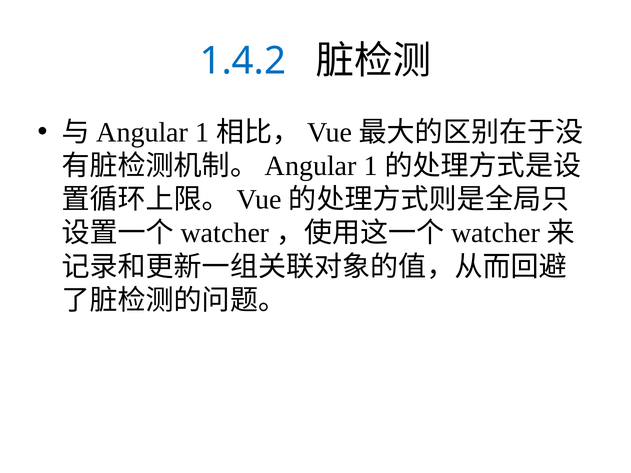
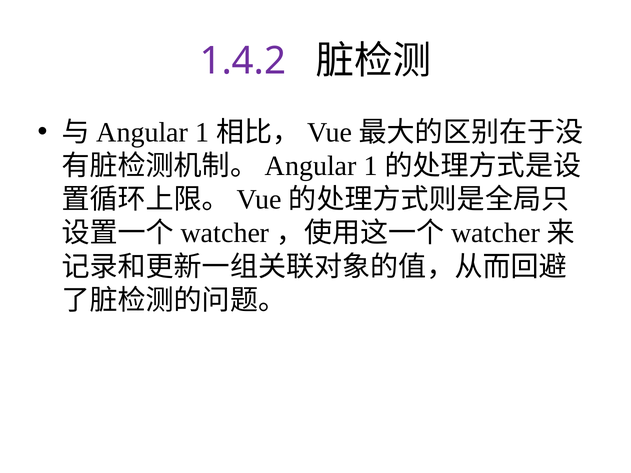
1.4.2 colour: blue -> purple
